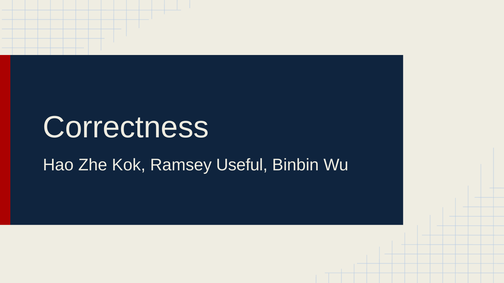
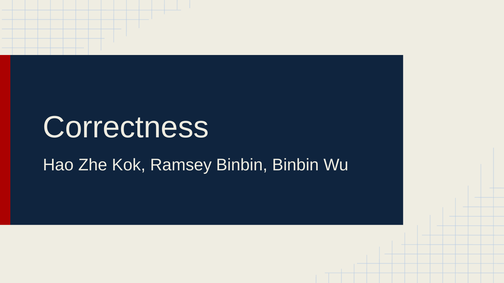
Ramsey Useful: Useful -> Binbin
